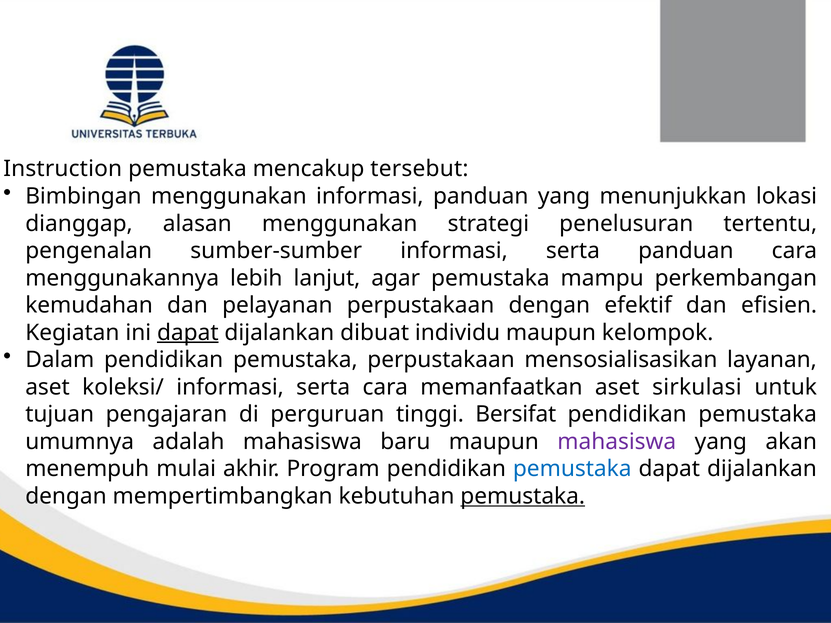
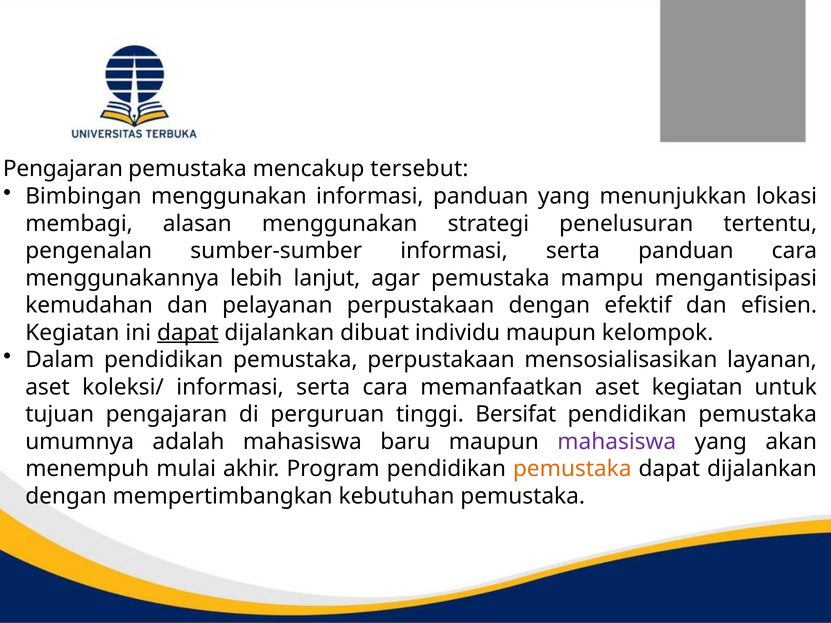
Instruction at (63, 169): Instruction -> Pengajaran
dianggap: dianggap -> membagi
perkembangan: perkembangan -> mengantisipasi
aset sirkulasi: sirkulasi -> kegiatan
pemustaka at (572, 469) colour: blue -> orange
pemustaka at (523, 496) underline: present -> none
